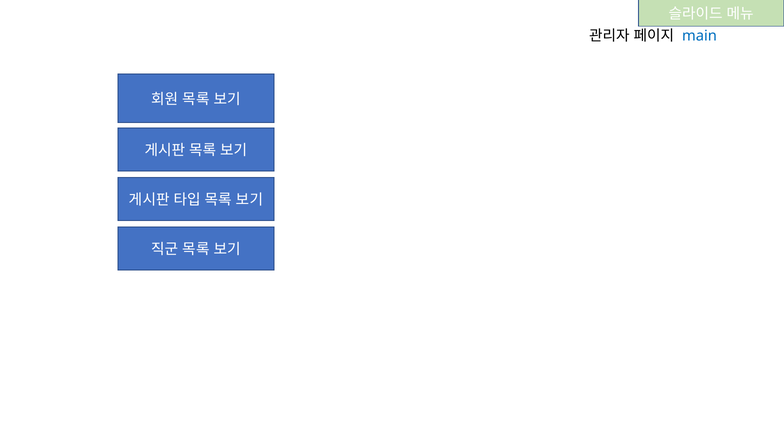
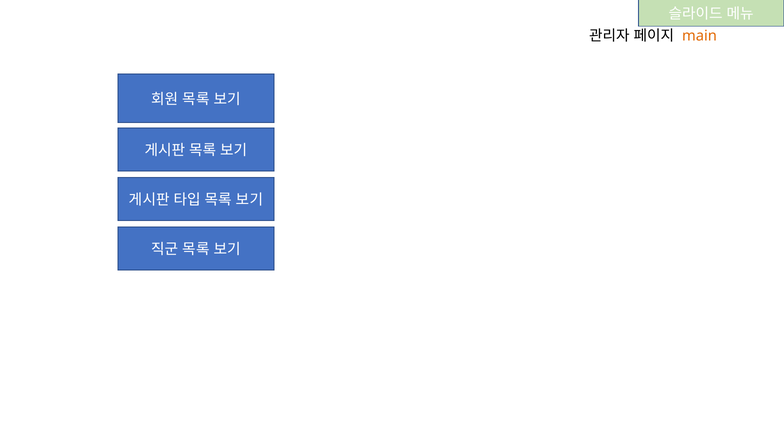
main colour: blue -> orange
